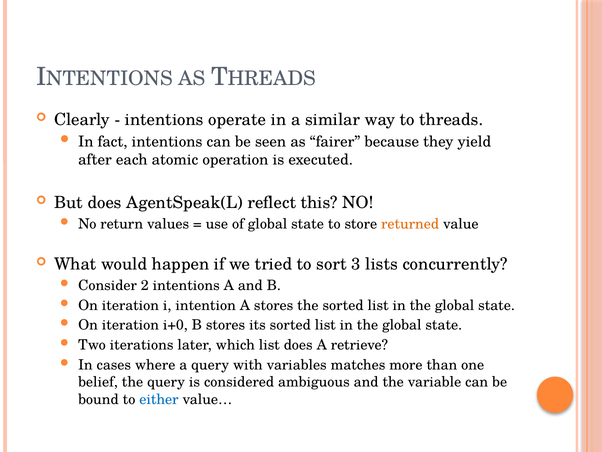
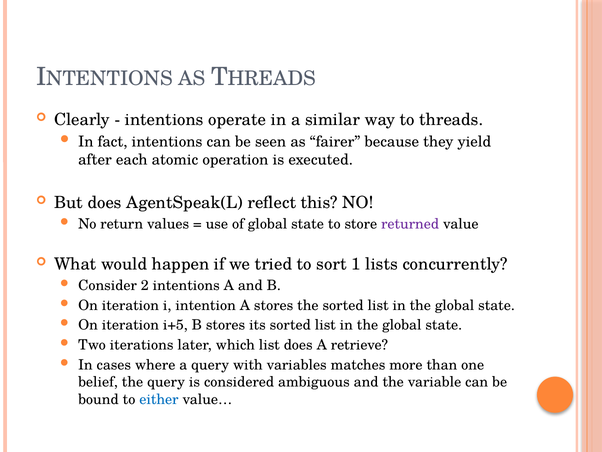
returned colour: orange -> purple
3: 3 -> 1
i+0: i+0 -> i+5
